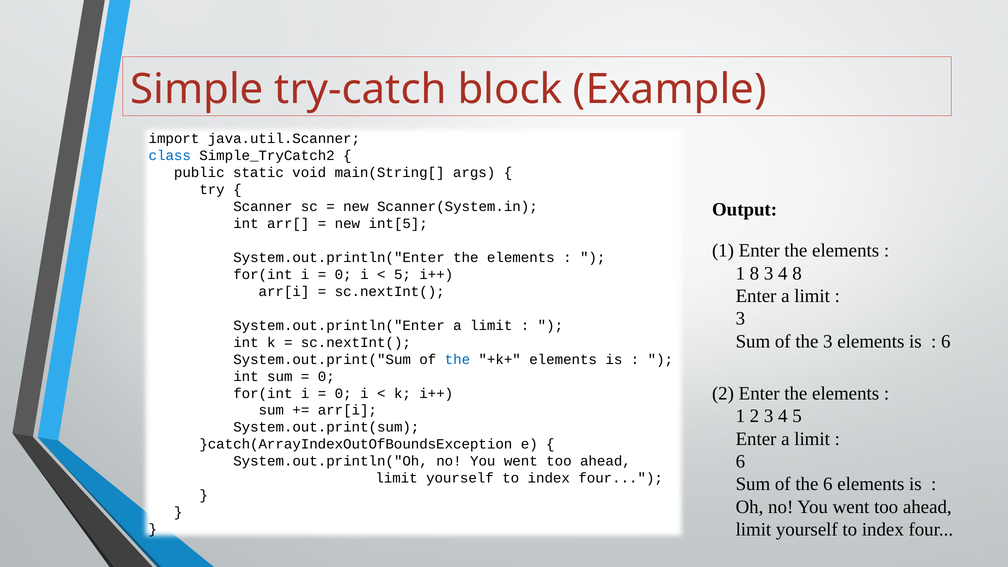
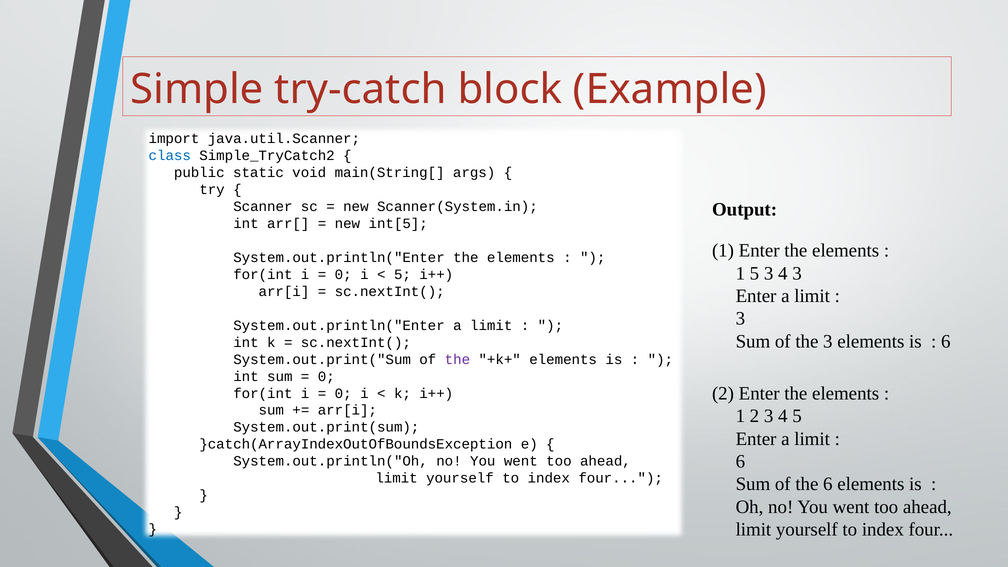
1 8: 8 -> 5
4 8: 8 -> 3
the at (457, 359) colour: blue -> purple
